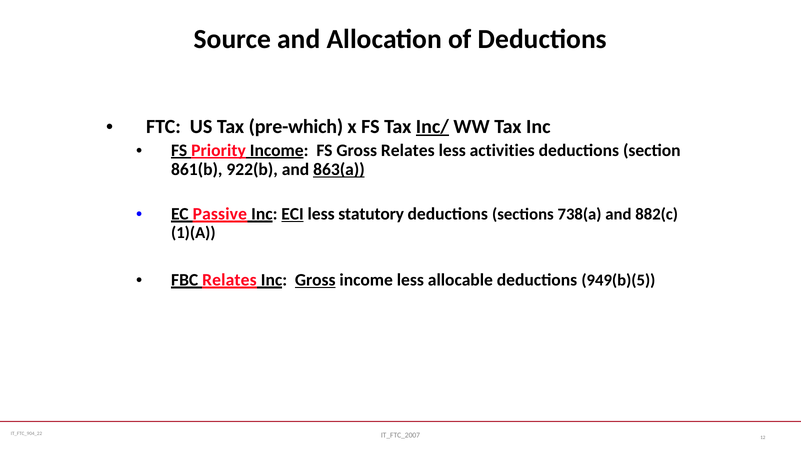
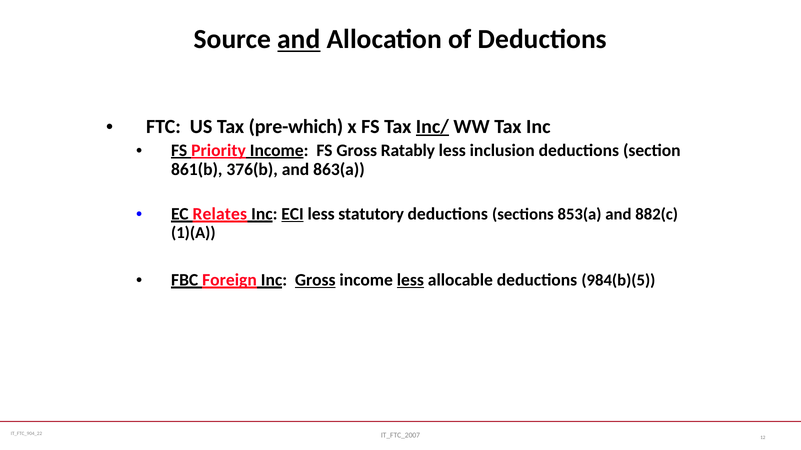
and at (299, 39) underline: none -> present
Gross Relates: Relates -> Ratably
activities: activities -> inclusion
922(b: 922(b -> 376(b
863(a underline: present -> none
Passive: Passive -> Relates
738(a: 738(a -> 853(a
FBC Relates: Relates -> Foreign
less at (410, 280) underline: none -> present
949(b)(5: 949(b)(5 -> 984(b)(5
